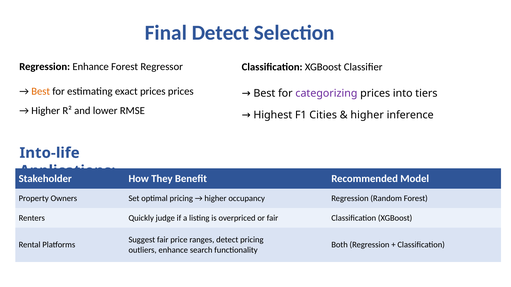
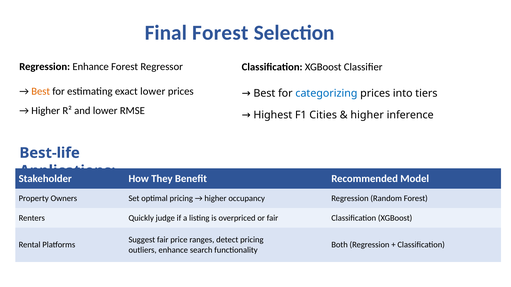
Final Detect: Detect -> Forest
exact prices: prices -> lower
categorizing colour: purple -> blue
Into-life: Into-life -> Best-life
